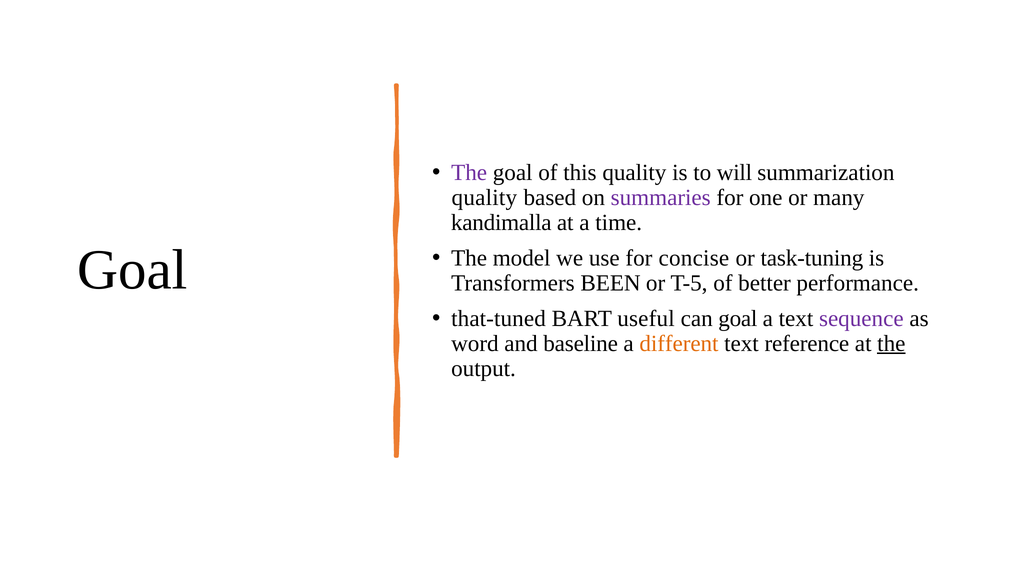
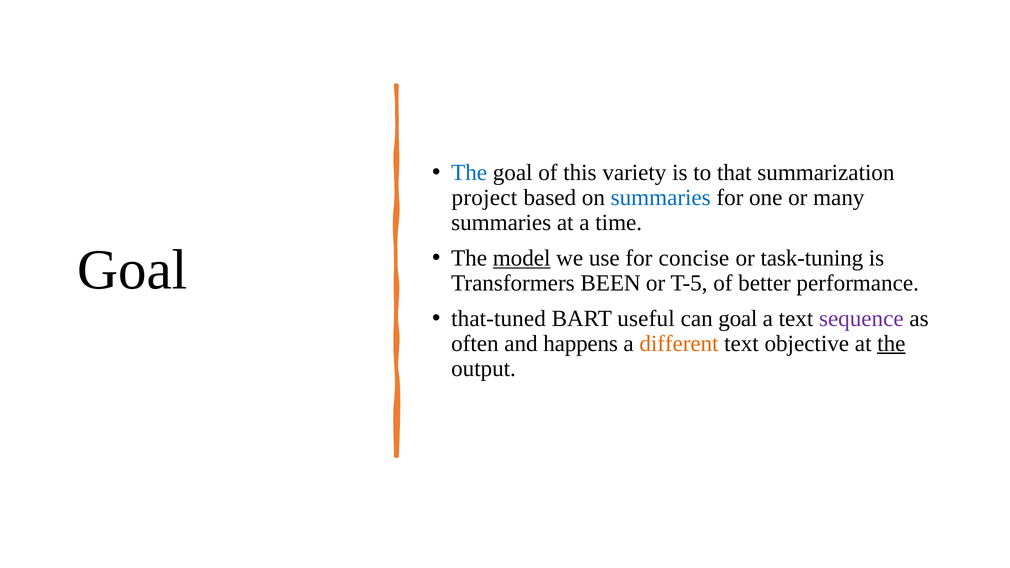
The at (469, 173) colour: purple -> blue
this quality: quality -> variety
will: will -> that
quality at (484, 198): quality -> project
summaries at (661, 198) colour: purple -> blue
kandimalla at (501, 223): kandimalla -> summaries
model underline: none -> present
word: word -> often
baseline: baseline -> happens
reference: reference -> objective
